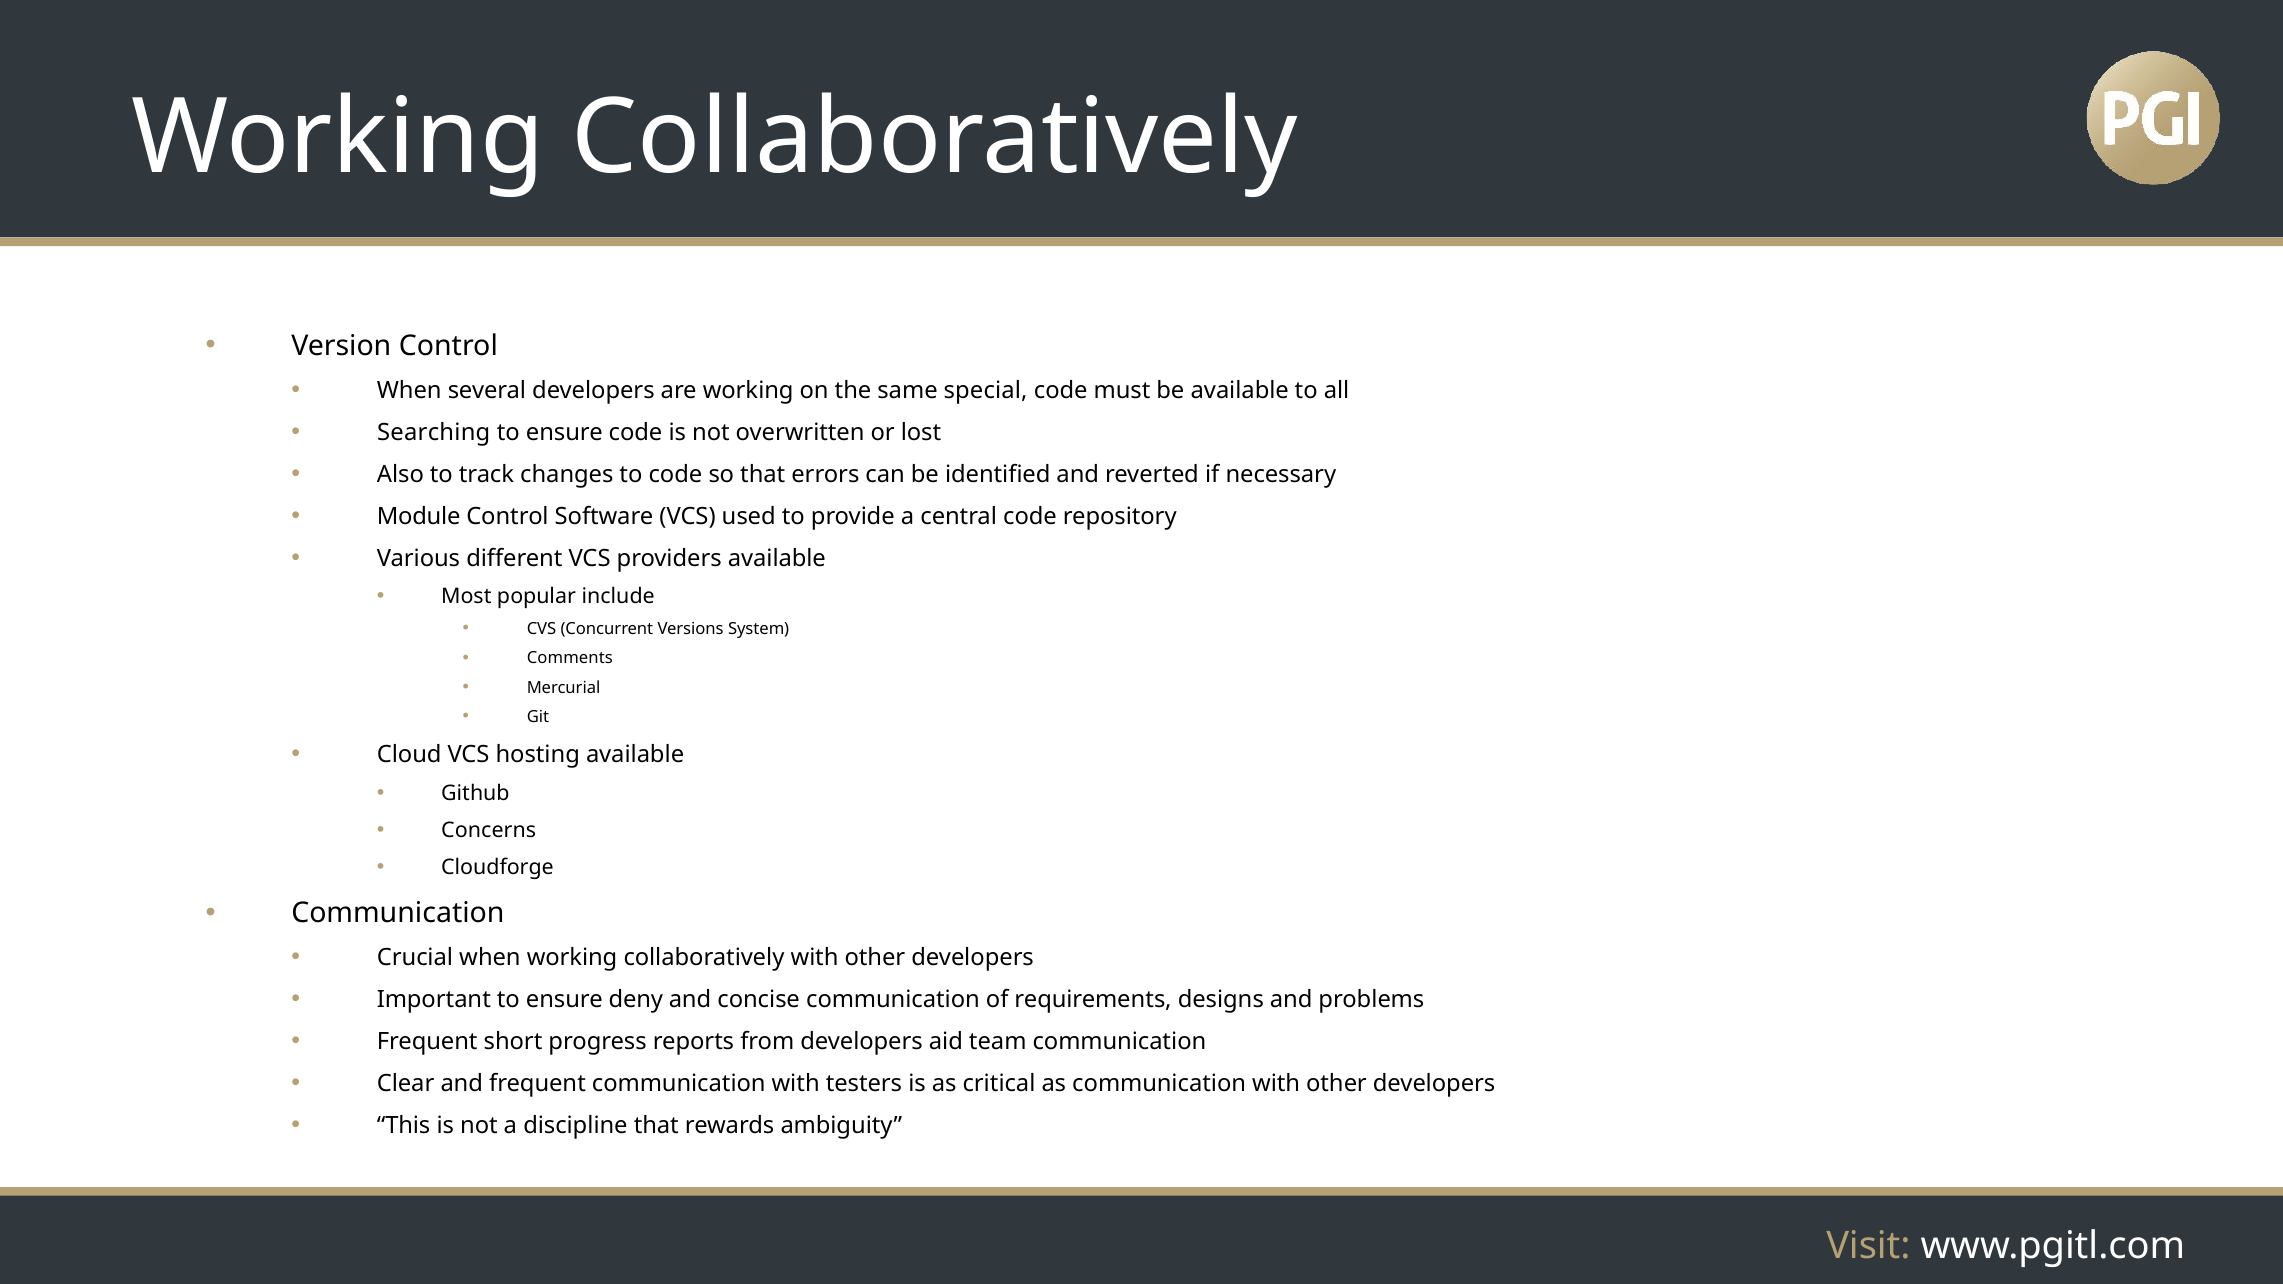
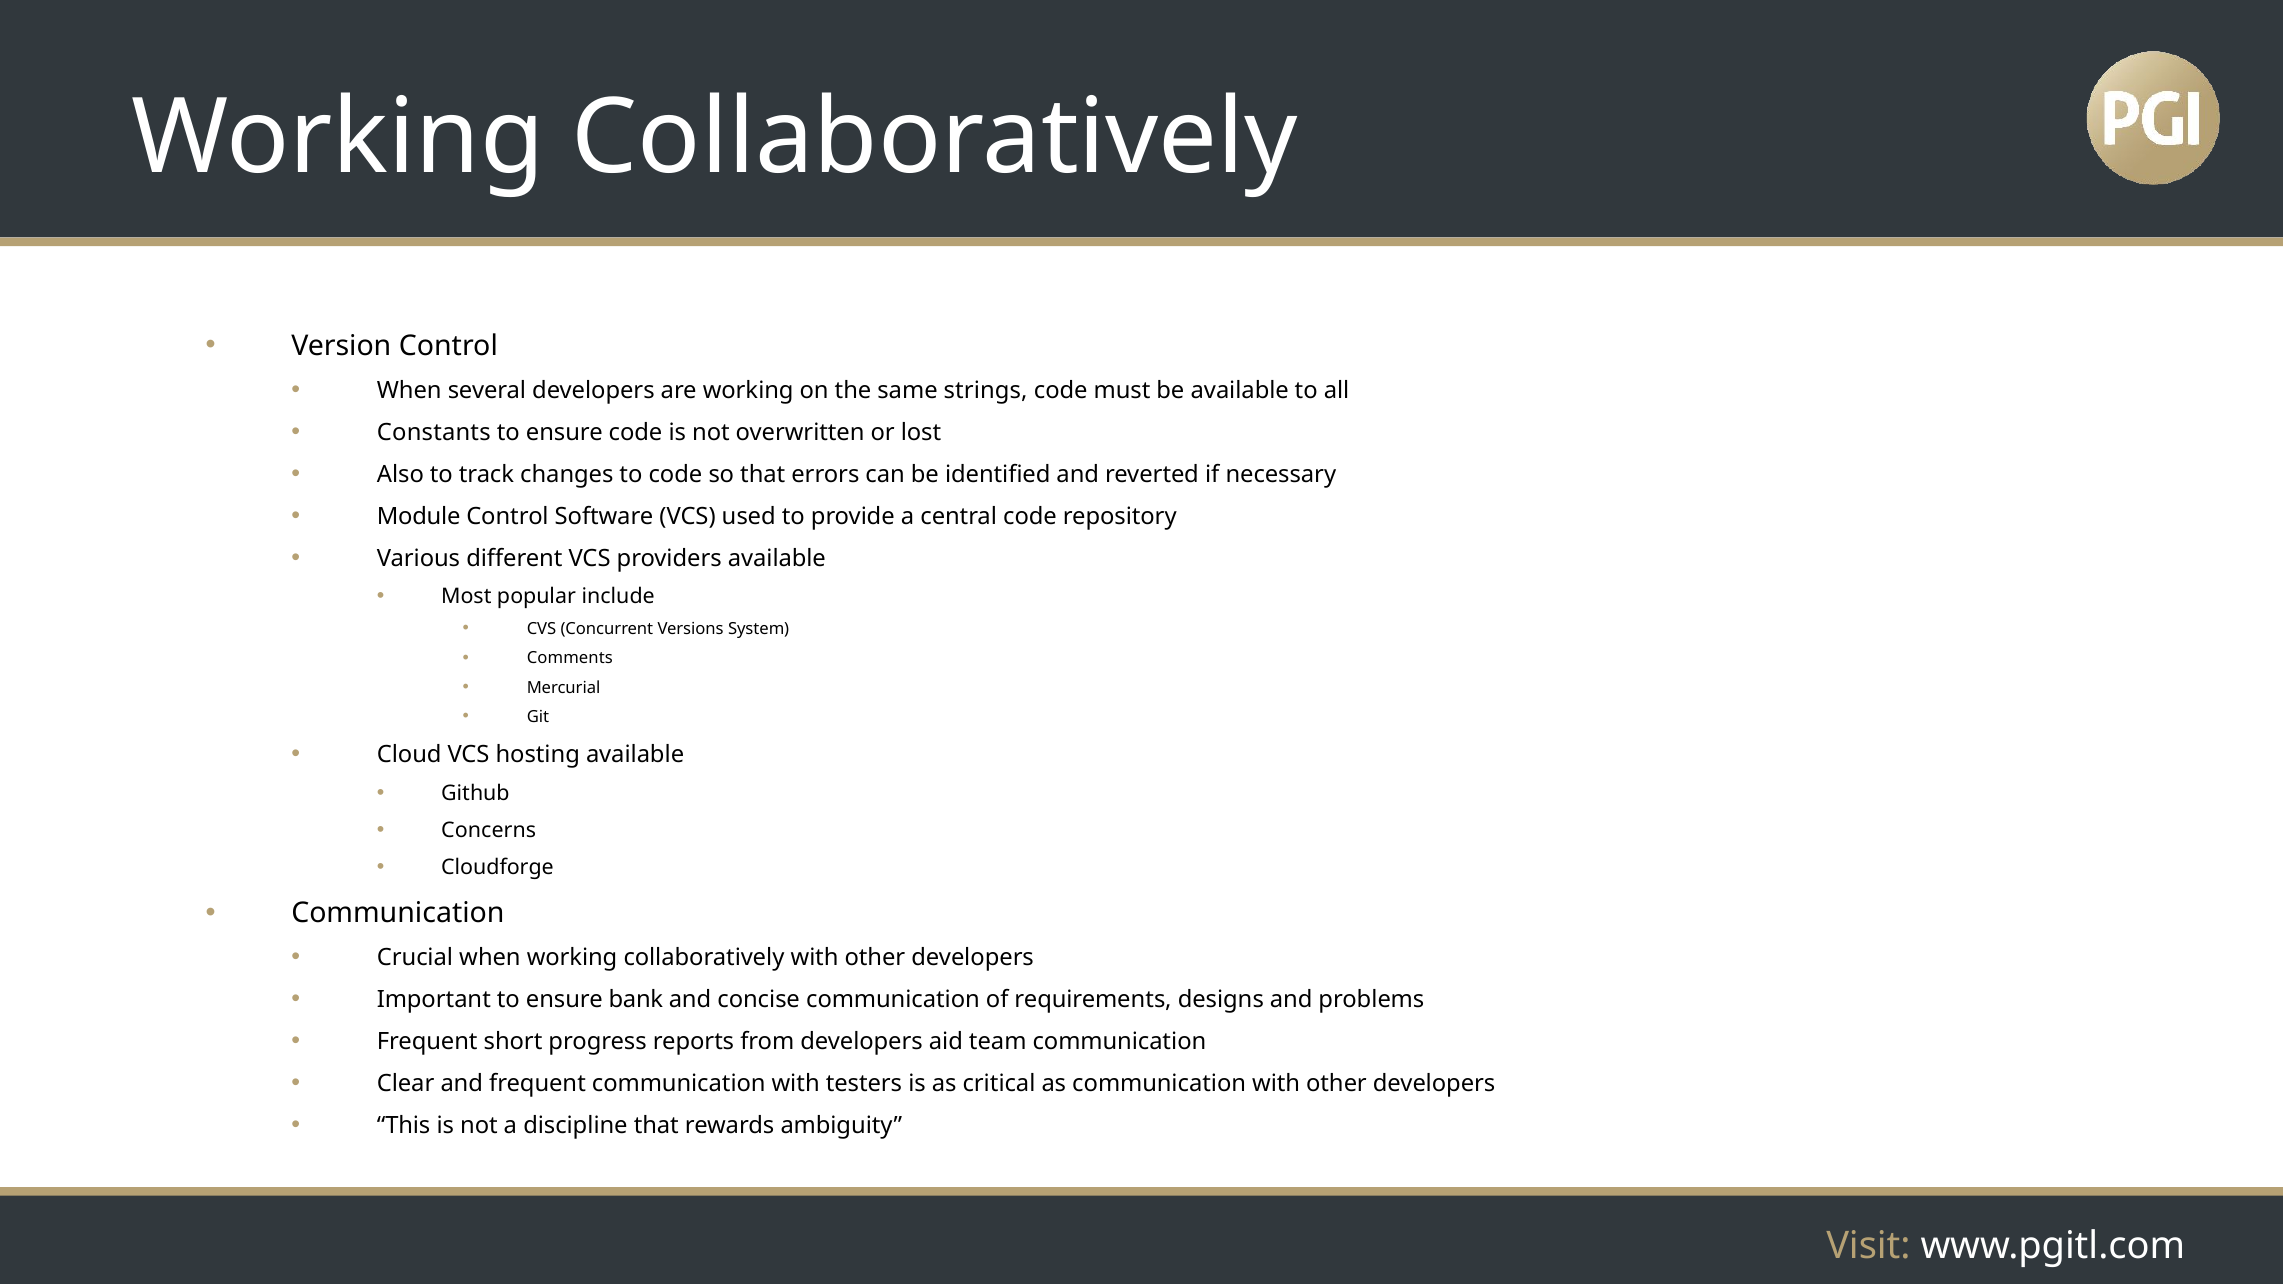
special: special -> strings
Searching: Searching -> Constants
deny: deny -> bank
